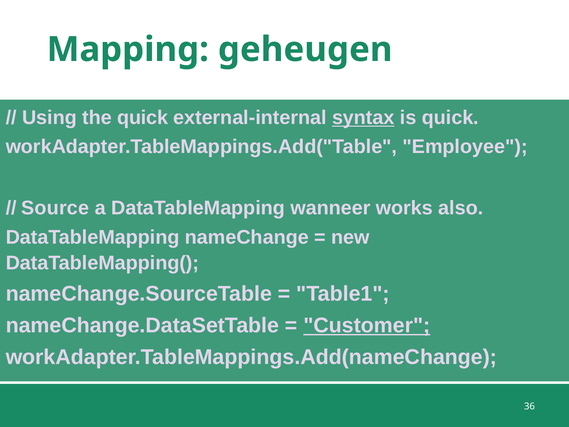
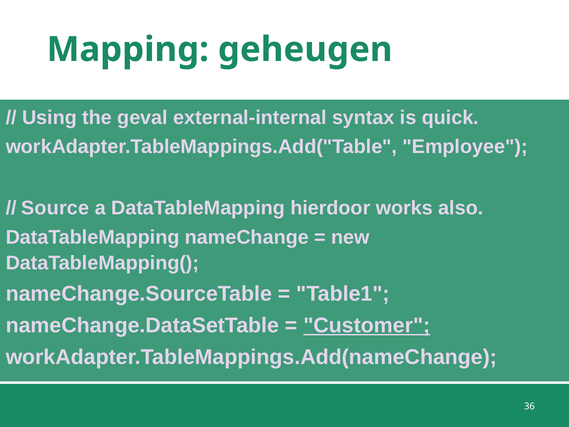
the quick: quick -> geval
syntax underline: present -> none
wanneer: wanneer -> hierdoor
